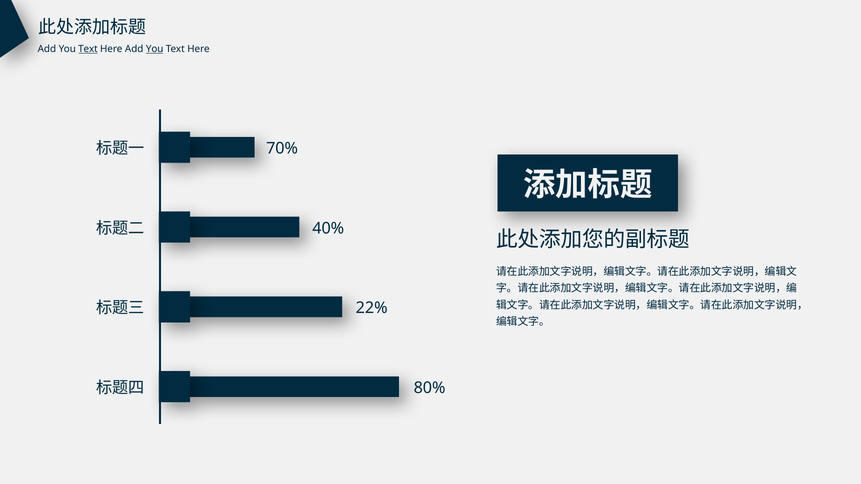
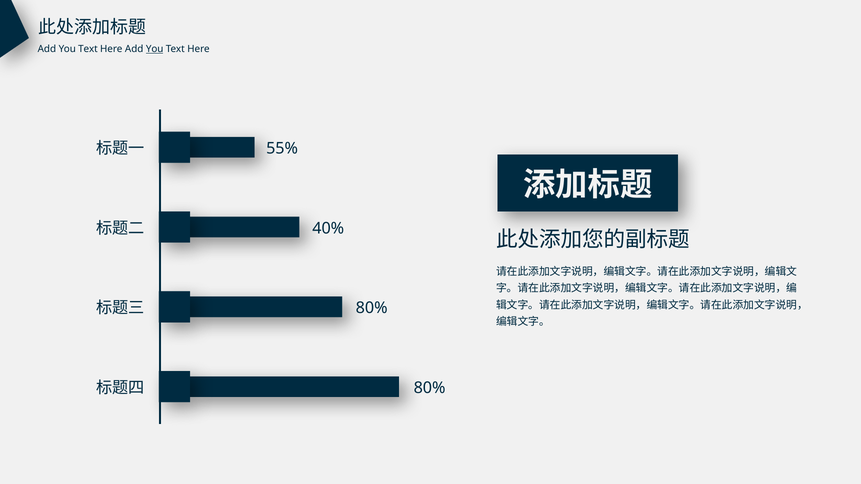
Text at (88, 49) underline: present -> none
70%: 70% -> 55%
22% at (372, 308): 22% -> 80%
